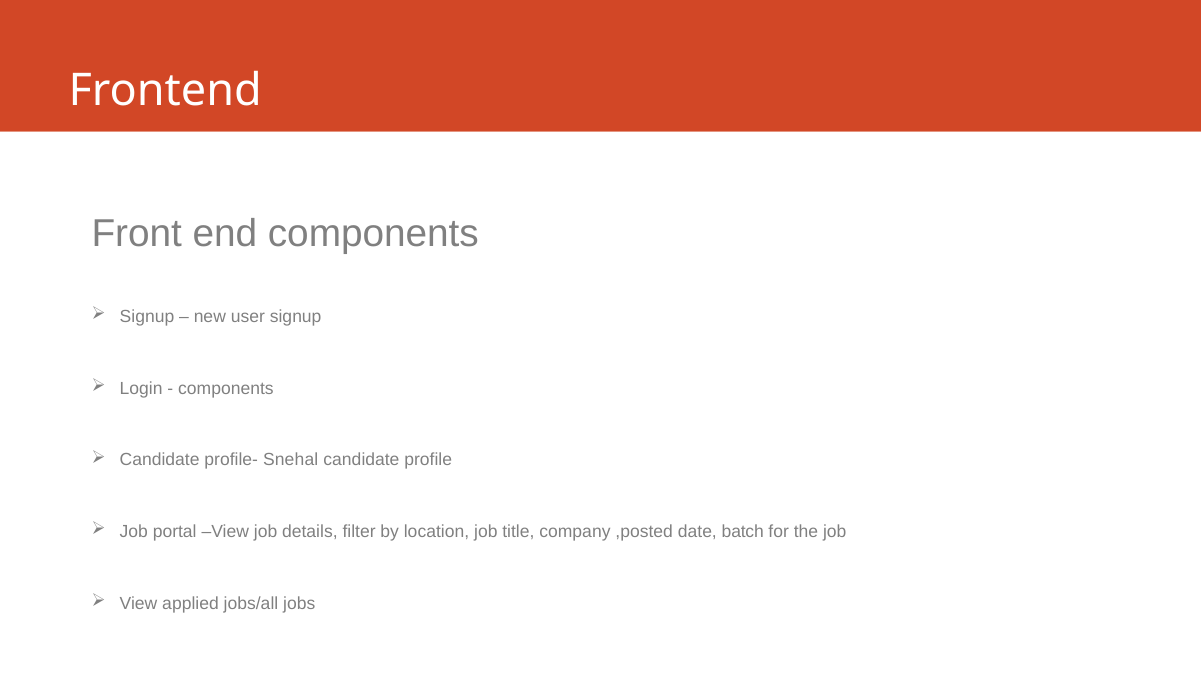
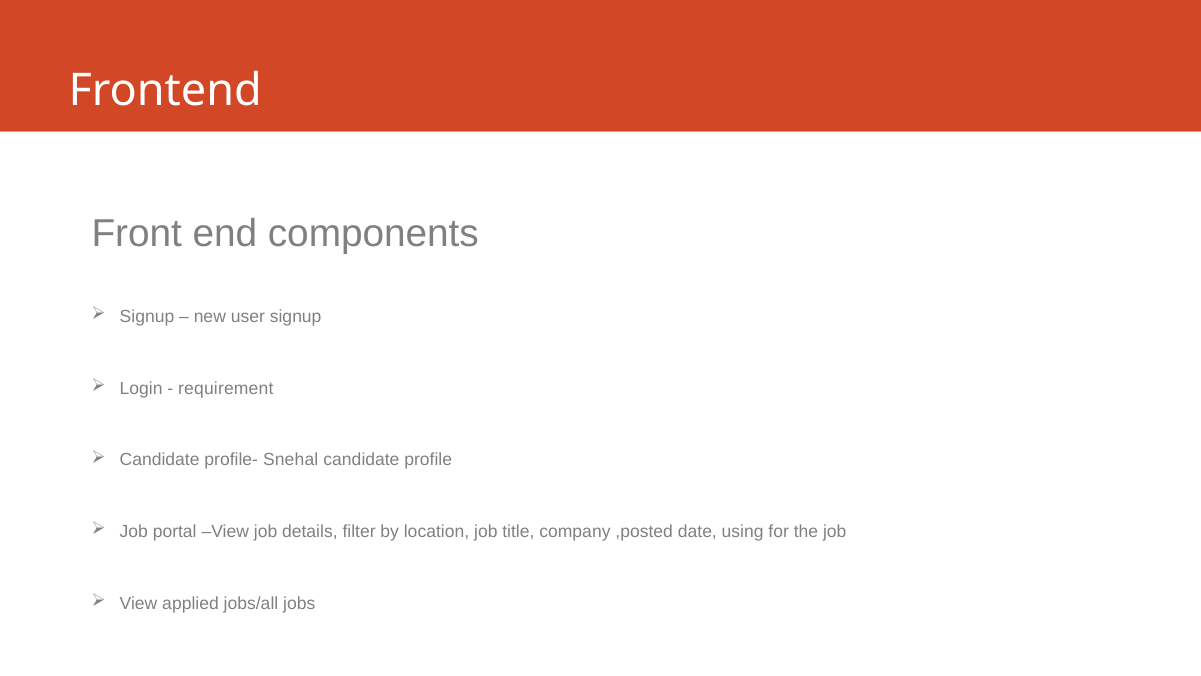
components at (226, 388): components -> requirement
batch: batch -> using
